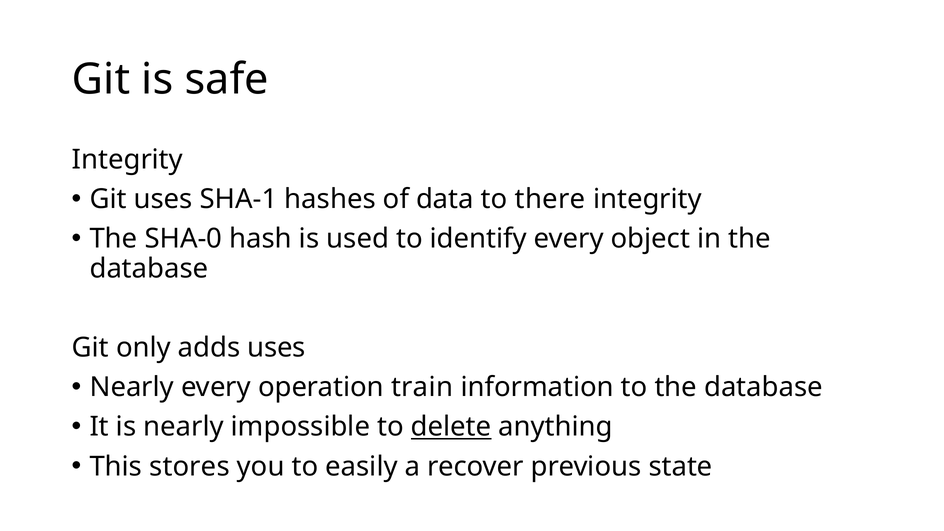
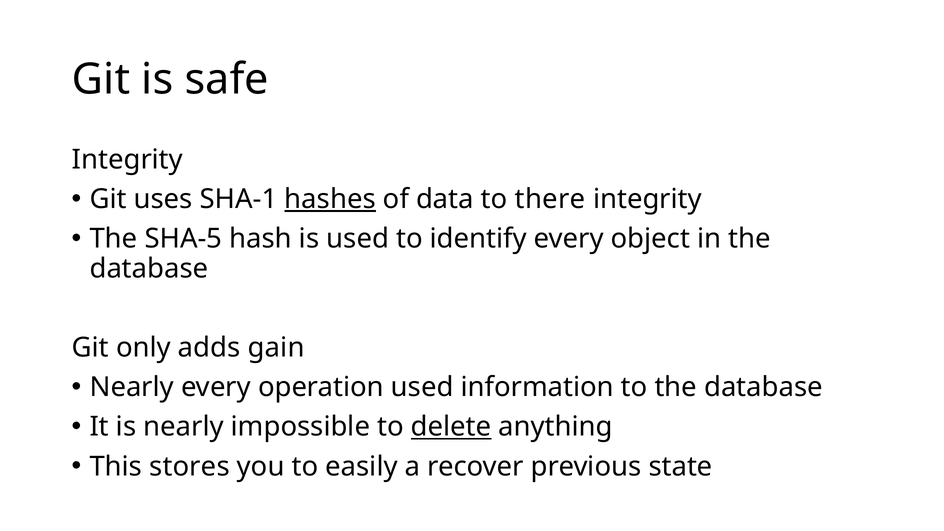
hashes underline: none -> present
SHA-0: SHA-0 -> SHA-5
adds uses: uses -> gain
operation train: train -> used
